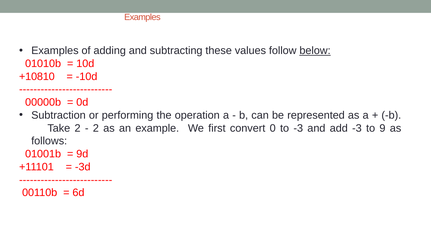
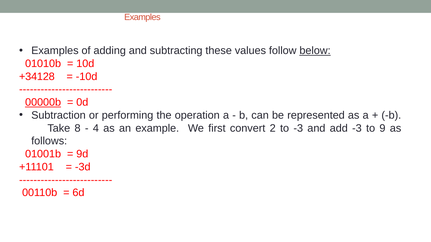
+10810: +10810 -> +34128
00000b underline: none -> present
Take 2: 2 -> 8
2 at (96, 128): 2 -> 4
0: 0 -> 2
